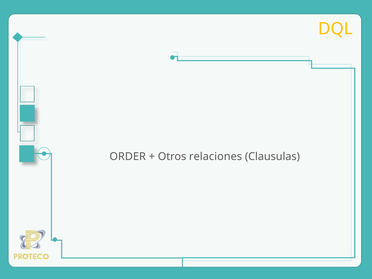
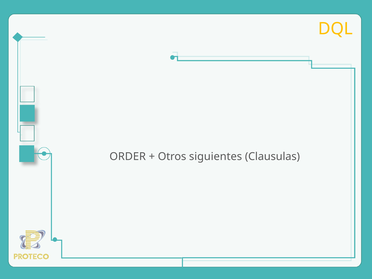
relaciones: relaciones -> siguientes
